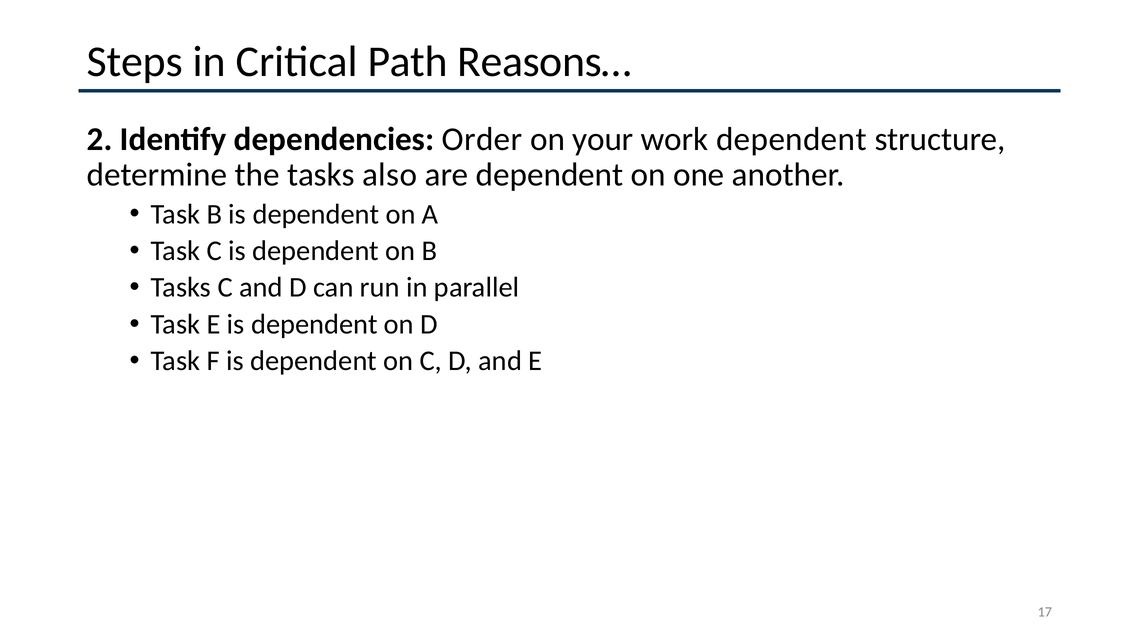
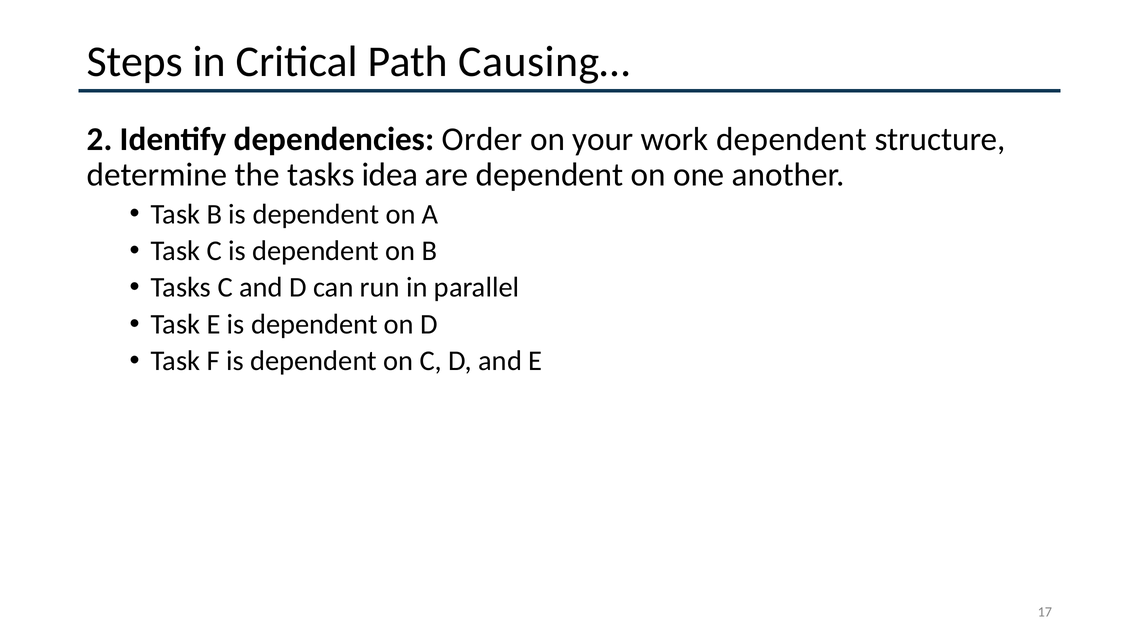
Reasons…: Reasons… -> Causing…
also: also -> idea
